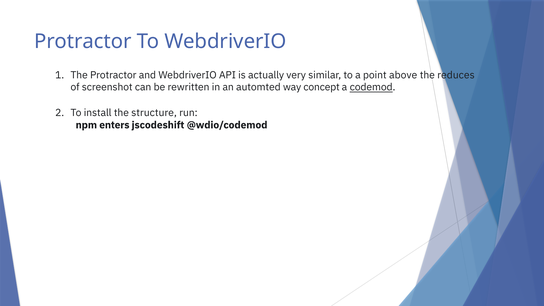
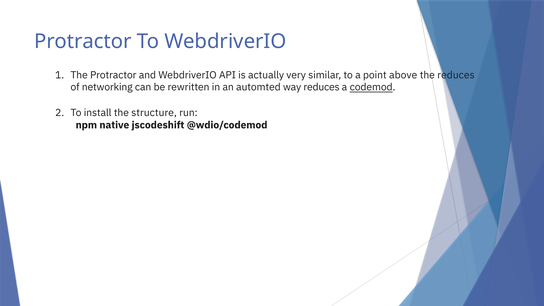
screenshot: screenshot -> networking
way concept: concept -> reduces
enters: enters -> native
